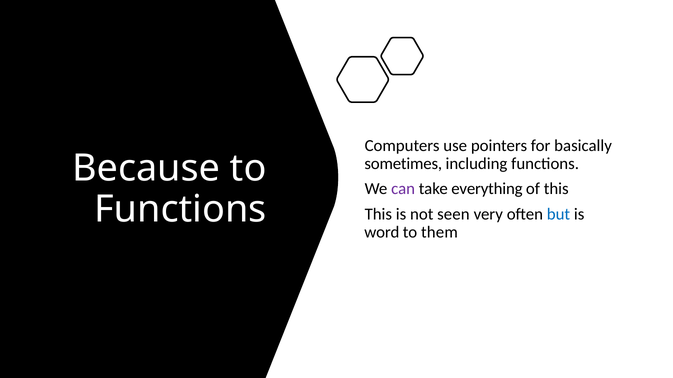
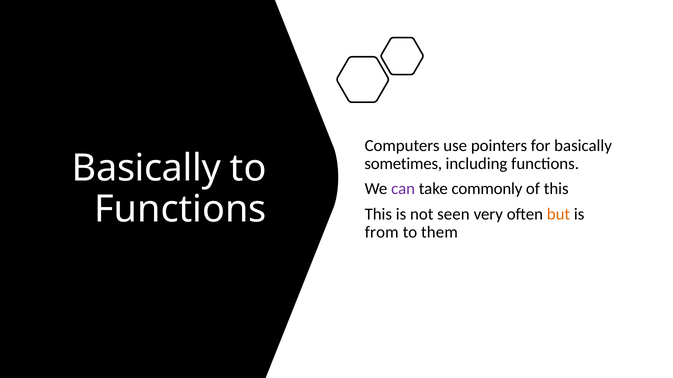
Because at (146, 169): Because -> Basically
everything: everything -> commonly
but colour: blue -> orange
word: word -> from
